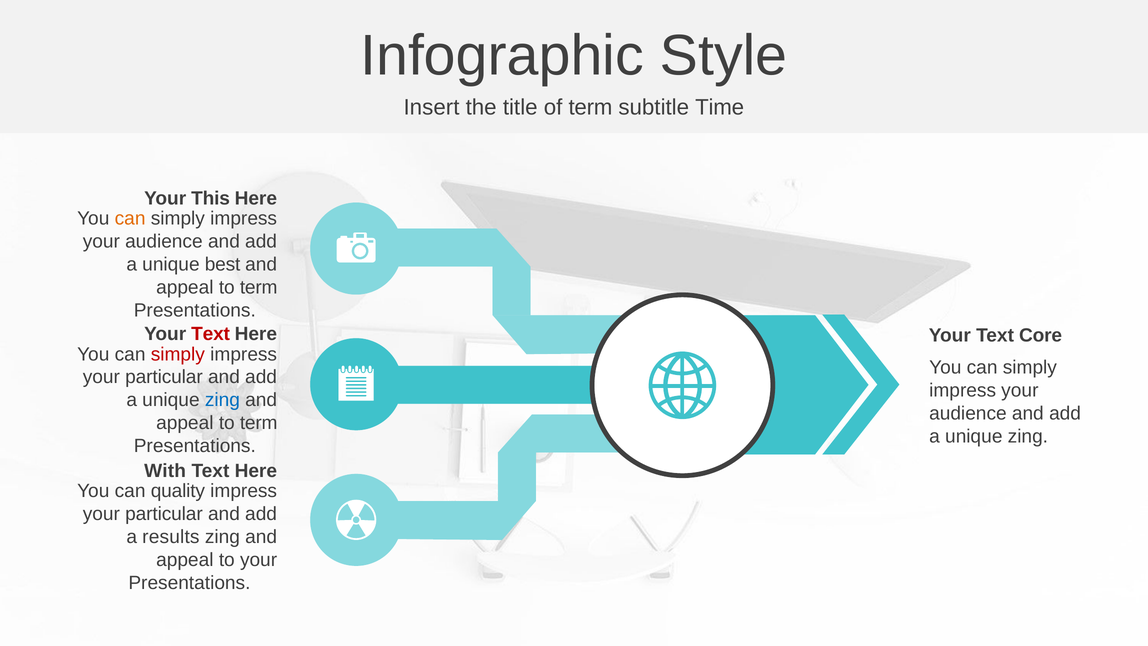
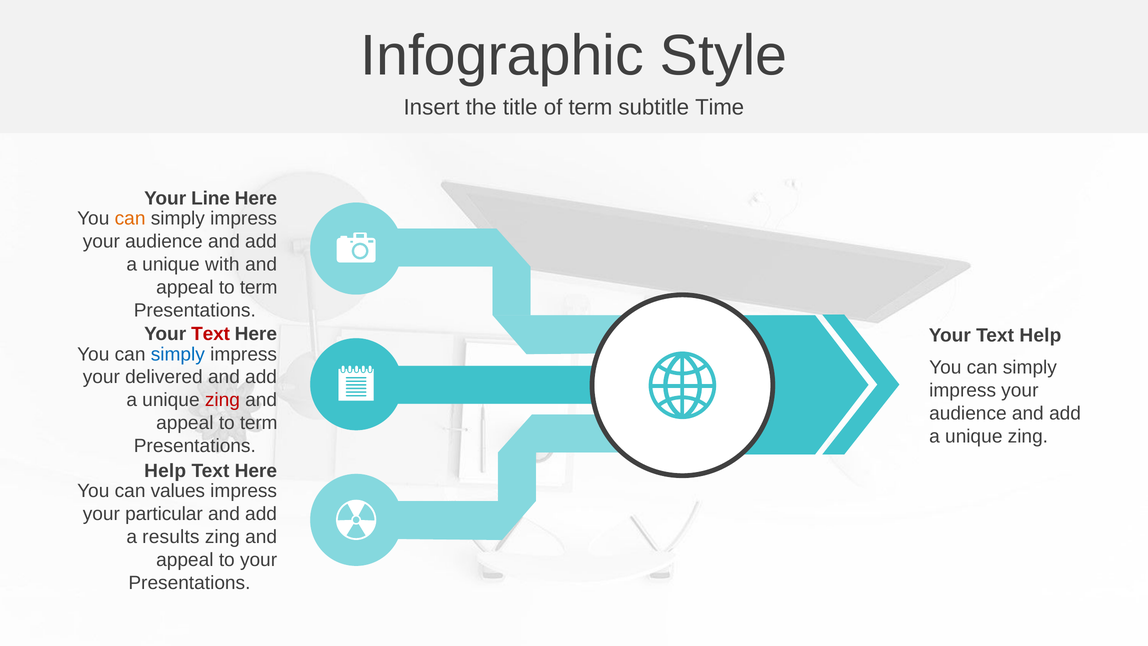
This: This -> Line
best: best -> with
Text Core: Core -> Help
simply at (178, 354) colour: red -> blue
particular at (164, 377): particular -> delivered
zing at (222, 400) colour: blue -> red
With at (165, 471): With -> Help
quality: quality -> values
